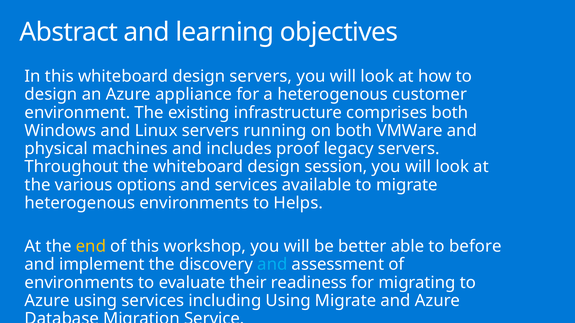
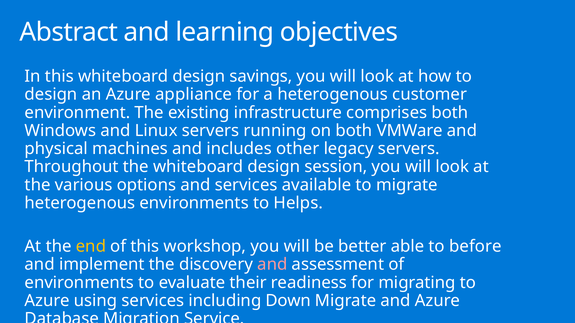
design servers: servers -> savings
proof: proof -> other
and at (272, 265) colour: light blue -> pink
including Using: Using -> Down
